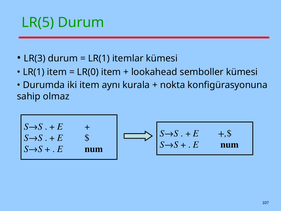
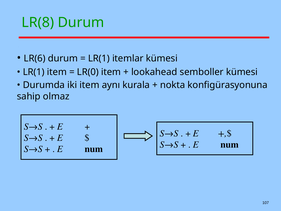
LR(5: LR(5 -> LR(8
LR(3: LR(3 -> LR(6
